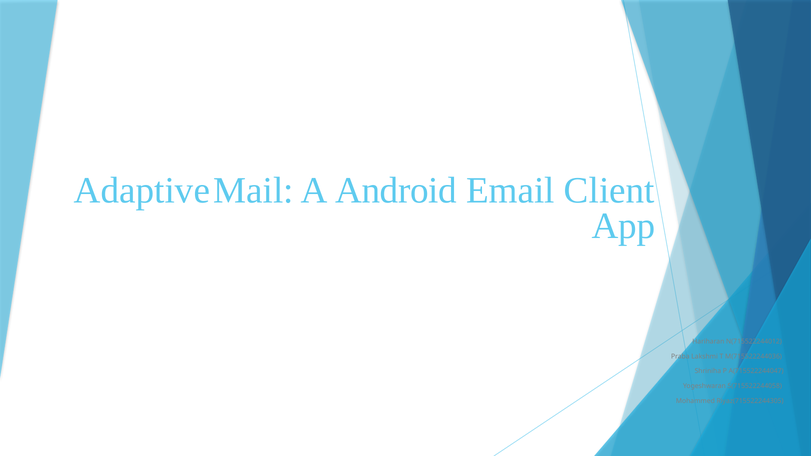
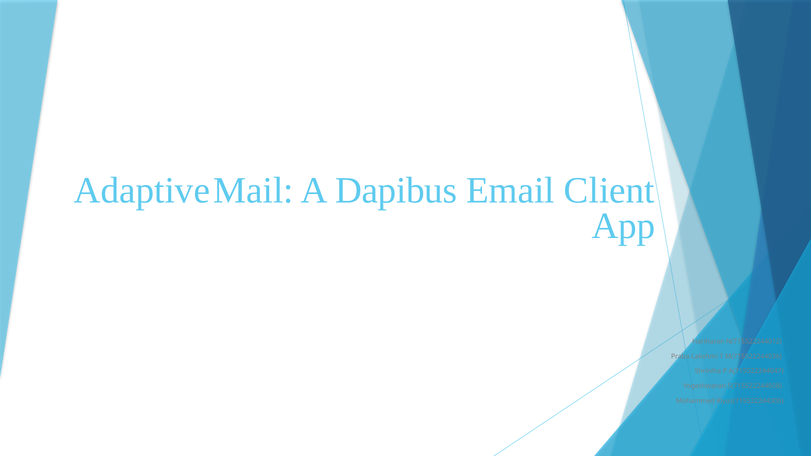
Android: Android -> Dapibus
